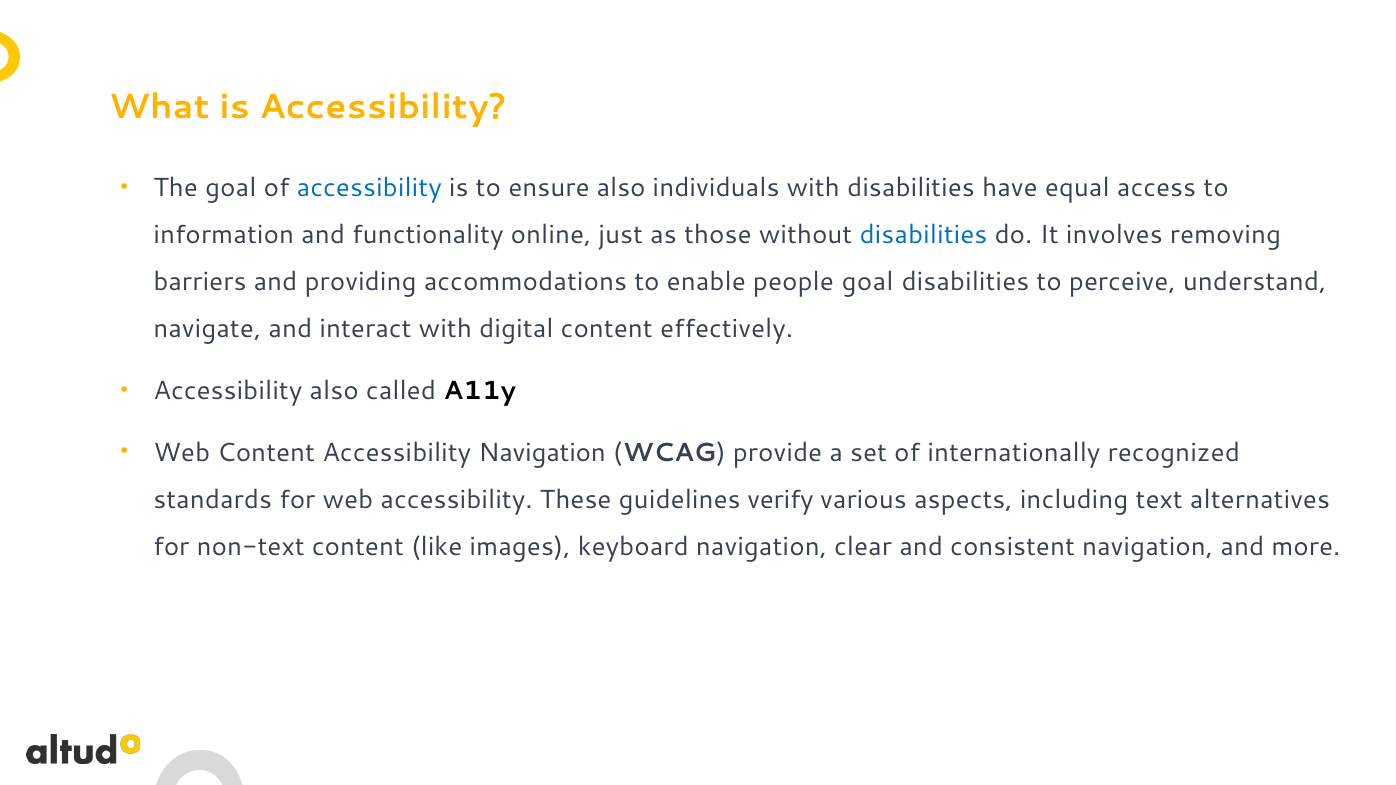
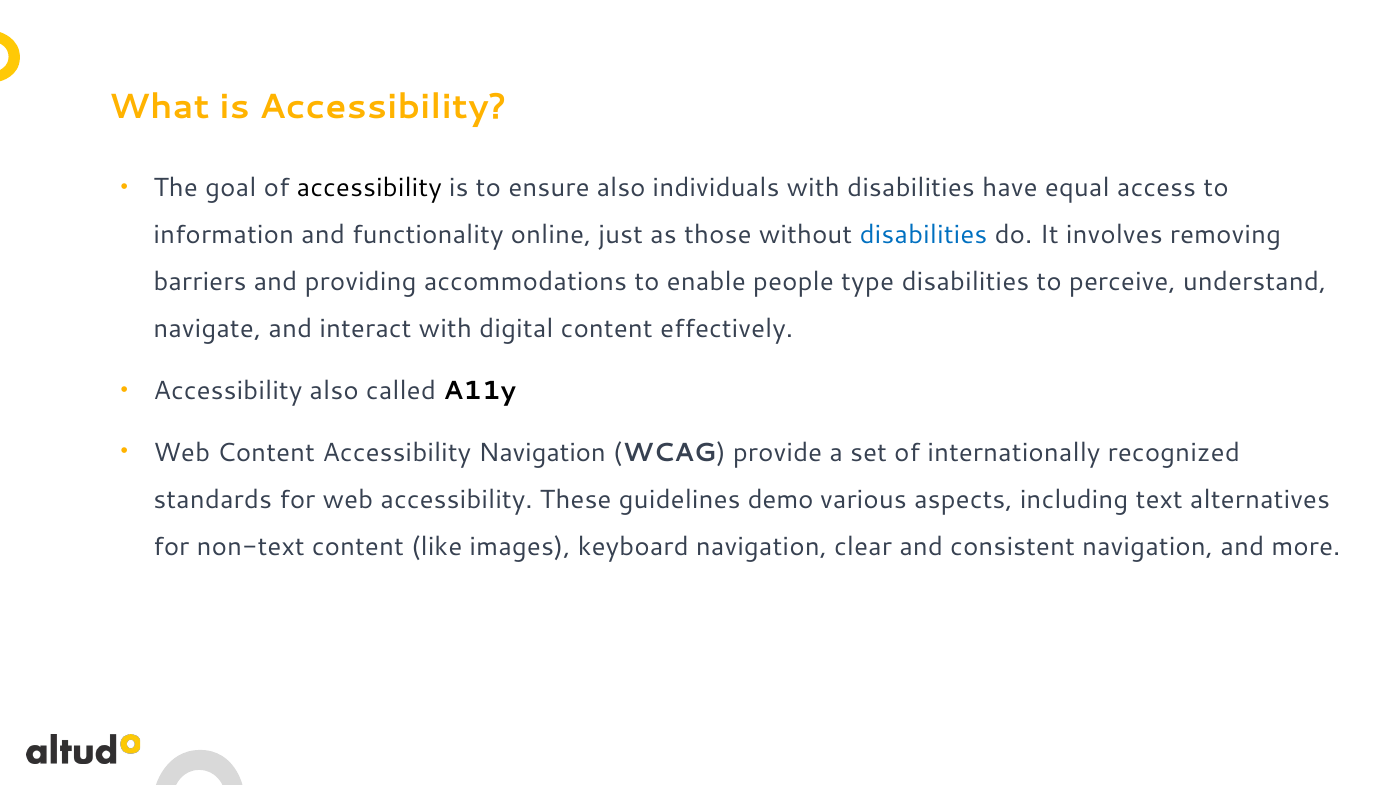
accessibility at (369, 188) colour: blue -> black
people goal: goal -> type
verify: verify -> demo
